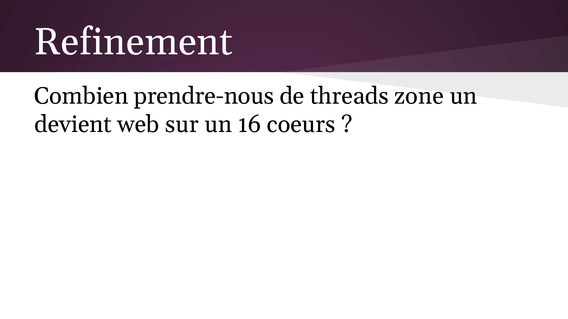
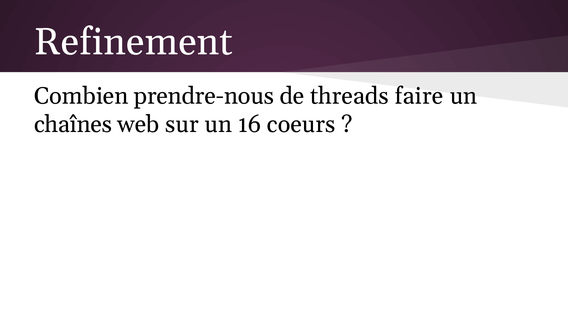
zone: zone -> faire
devient: devient -> chaînes
